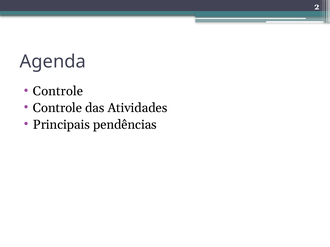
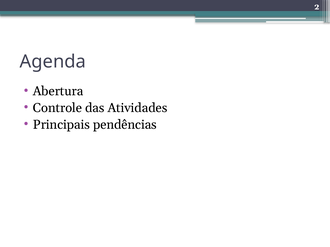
Controle at (58, 91): Controle -> Abertura
